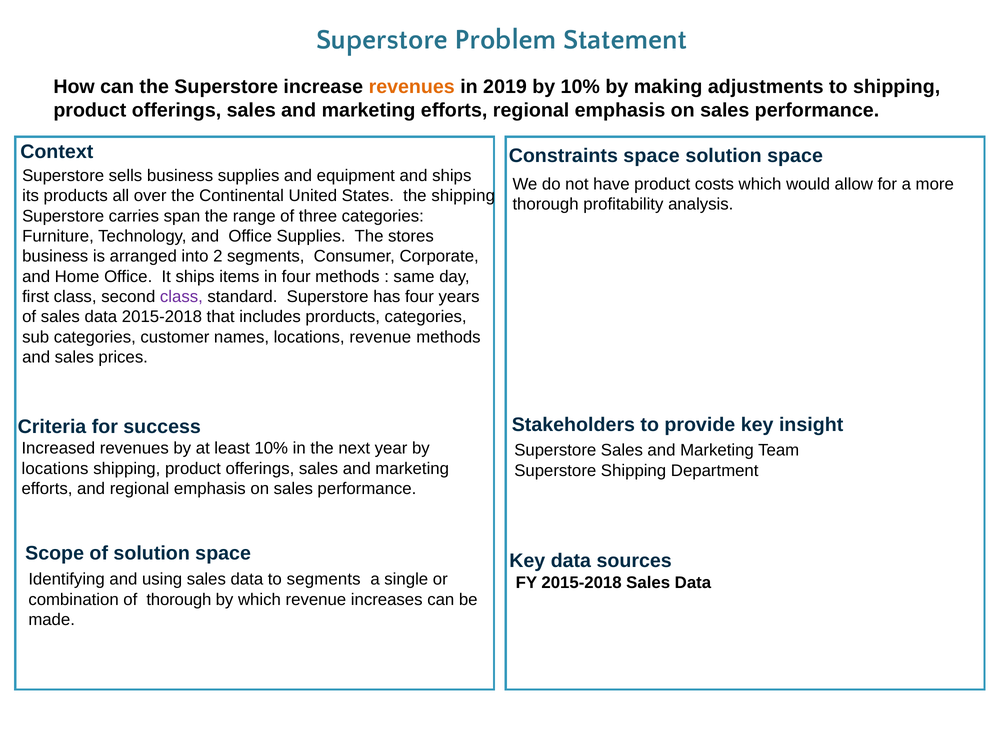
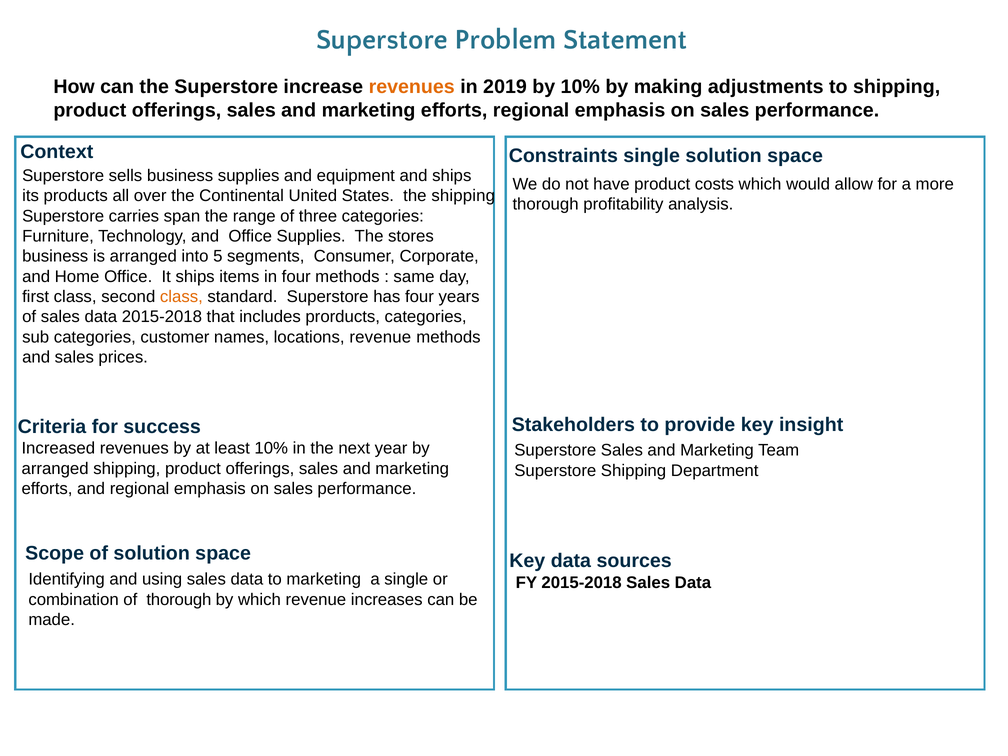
Constraints space: space -> single
2: 2 -> 5
class at (181, 297) colour: purple -> orange
locations at (55, 469): locations -> arranged
to segments: segments -> marketing
